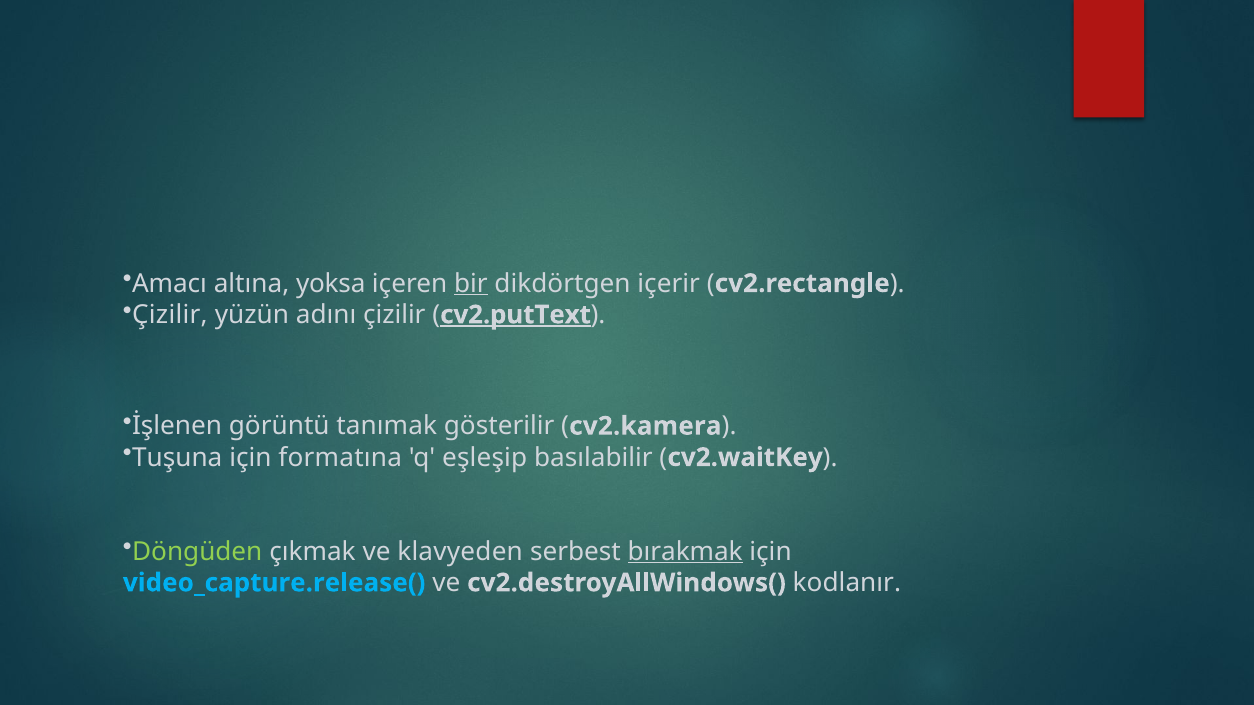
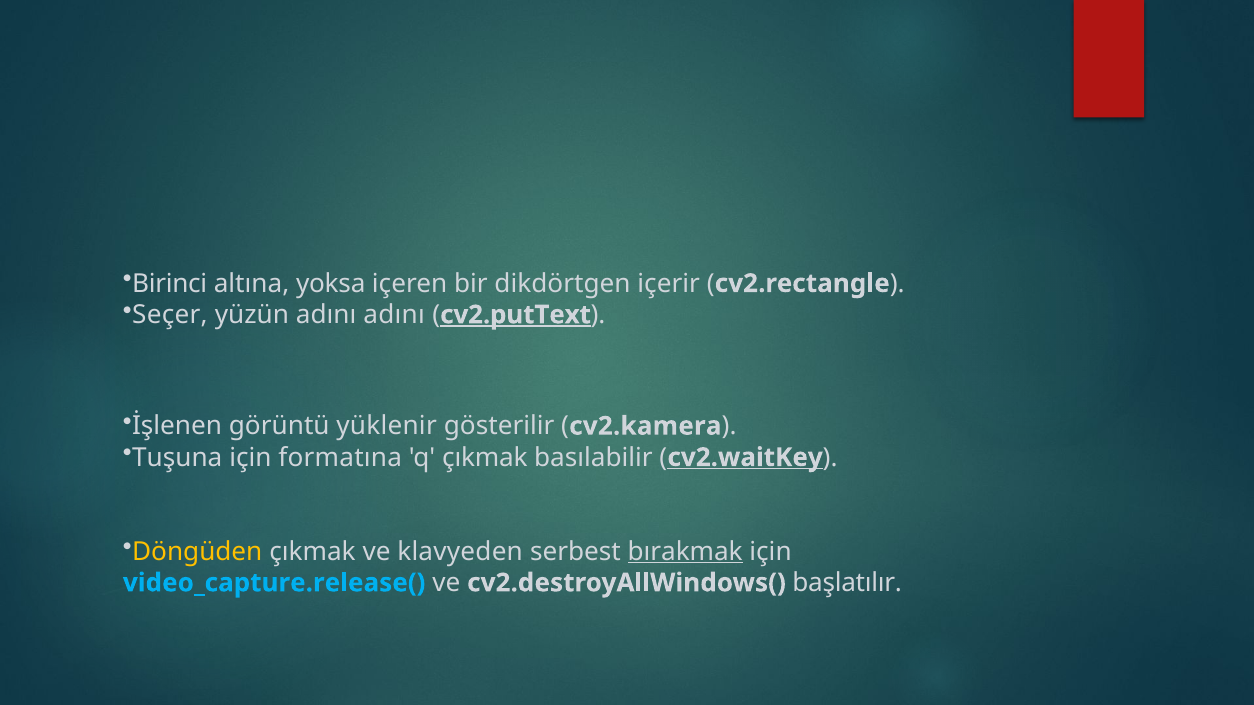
Amacı: Amacı -> Birinci
bir underline: present -> none
Çizilir at (170, 315): Çizilir -> Seçer
adını çizilir: çizilir -> adını
tanımak: tanımak -> yüklenir
q eşleşip: eşleşip -> çıkmak
cv2.waitKey underline: none -> present
Döngüden colour: light green -> yellow
kodlanır: kodlanır -> başlatılır
